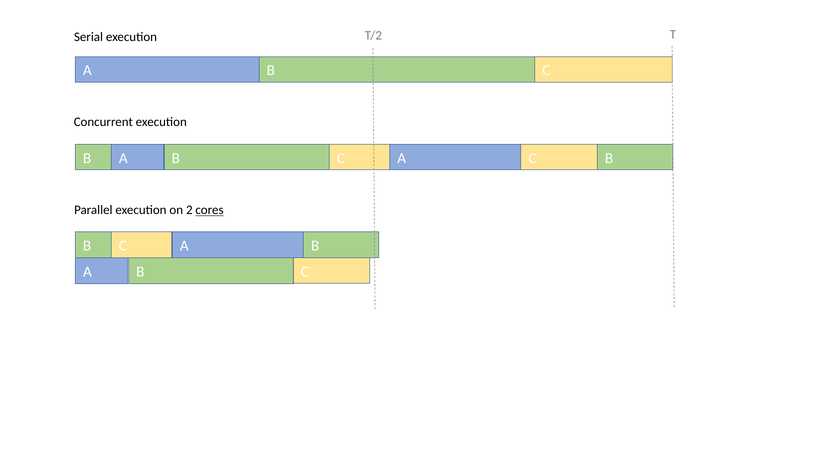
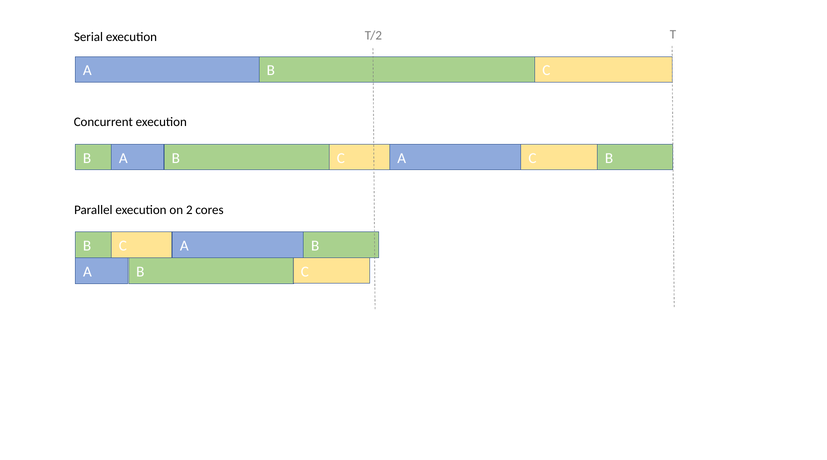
cores underline: present -> none
